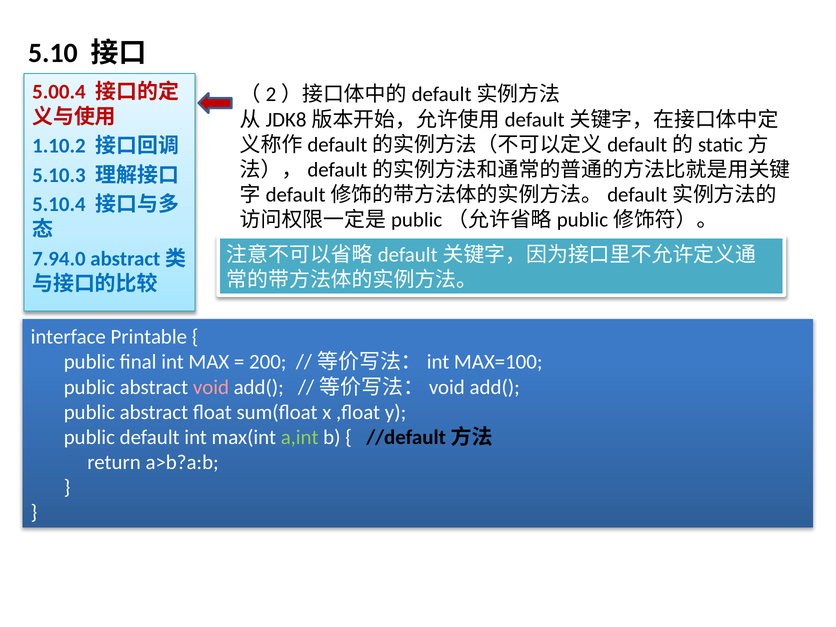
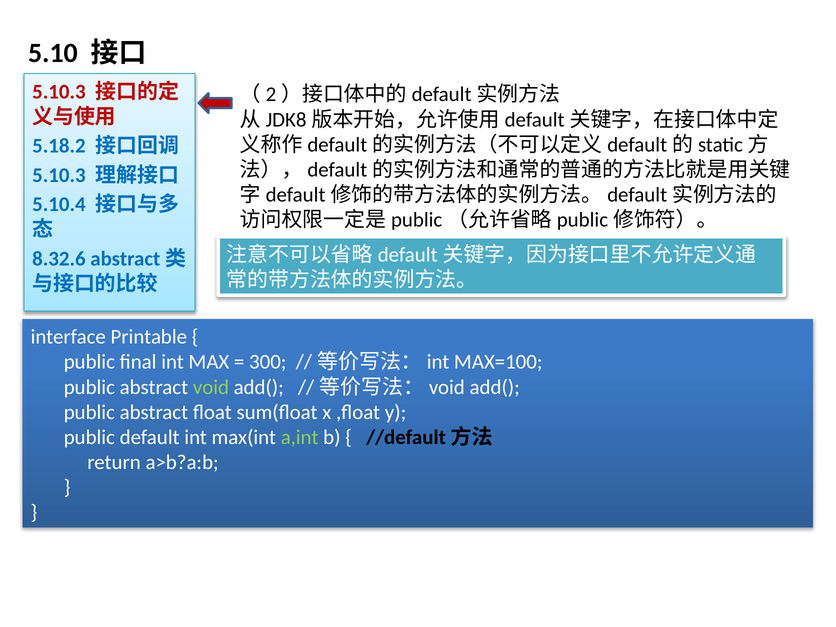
5.00.4 at (59, 92): 5.00.4 -> 5.10.3
1.10.2: 1.10.2 -> 5.18.2
7.94.0: 7.94.0 -> 8.32.6
200: 200 -> 300
void colour: pink -> light green
